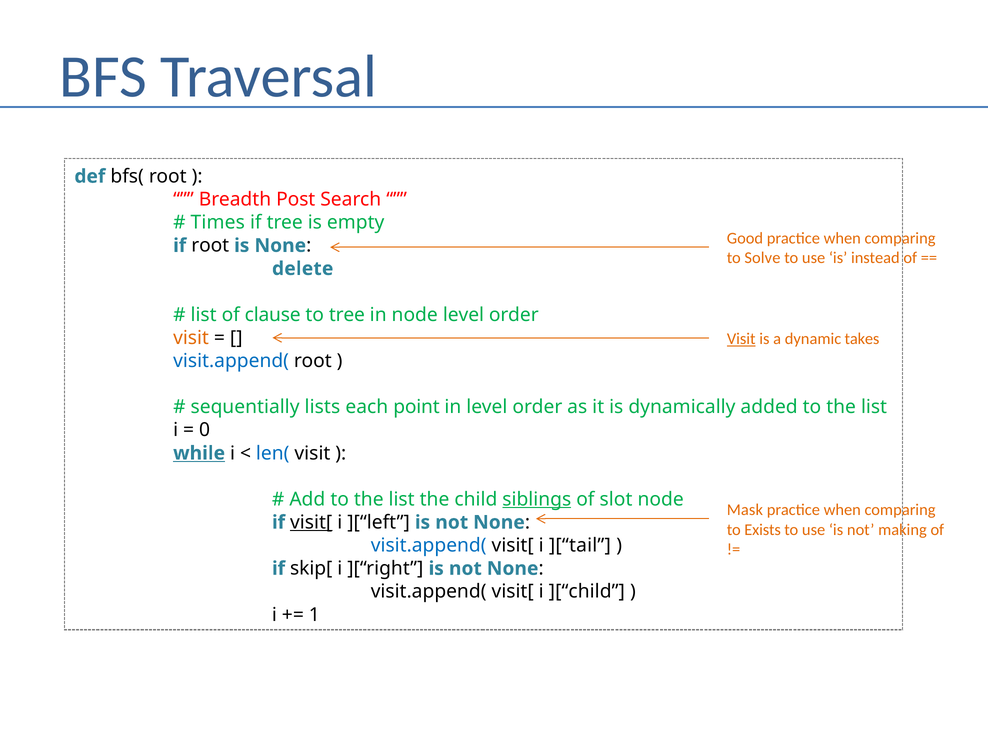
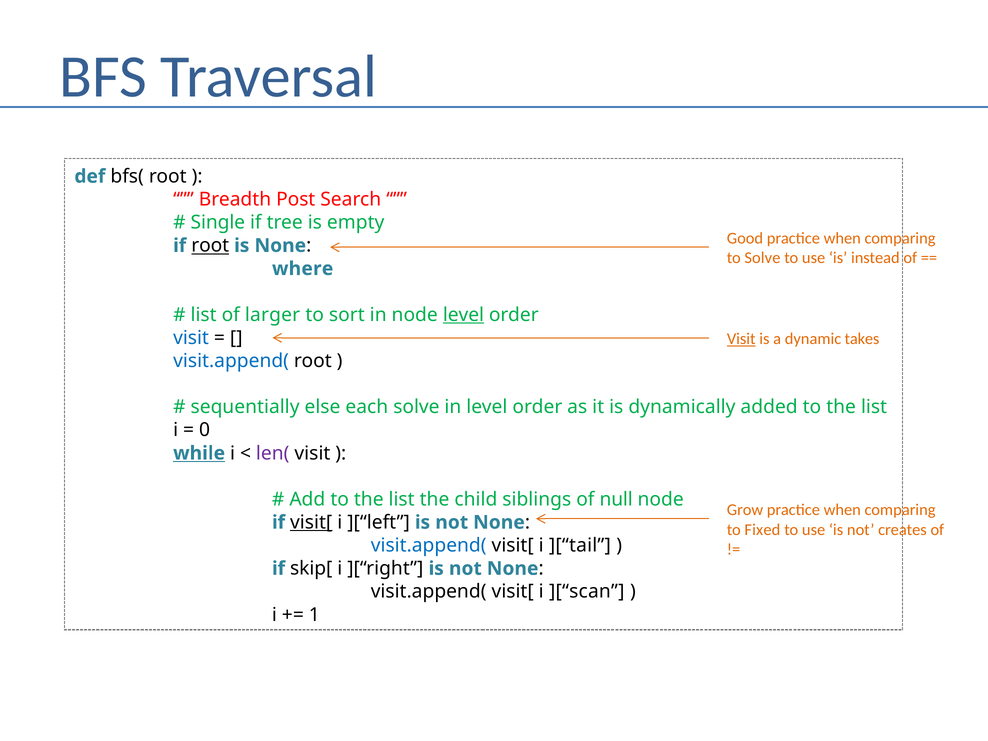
Times: Times -> Single
root at (210, 246) underline: none -> present
delete: delete -> where
clause: clause -> larger
to tree: tree -> sort
level at (463, 315) underline: none -> present
visit at (191, 338) colour: orange -> blue
lists: lists -> else
each point: point -> solve
len( colour: blue -> purple
siblings underline: present -> none
slot: slot -> null
Mask: Mask -> Grow
Exists: Exists -> Fixed
making: making -> creates
][“child: ][“child -> ][“scan
